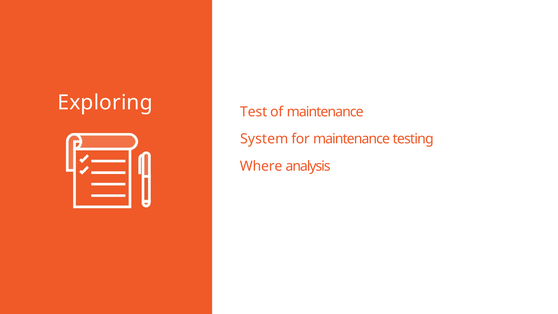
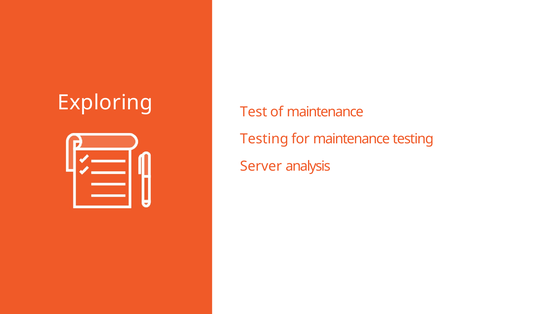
System at (264, 139): System -> Testing
Where: Where -> Server
